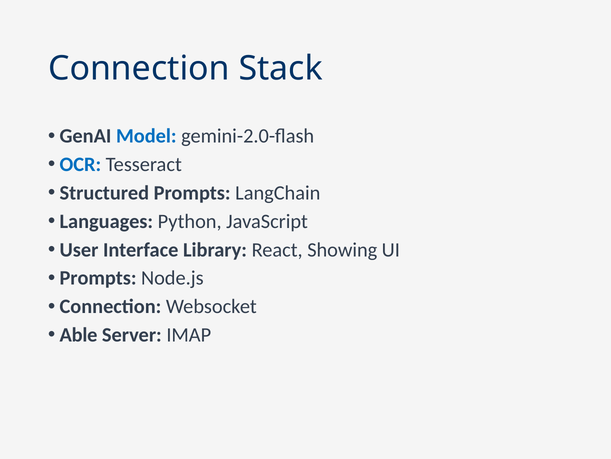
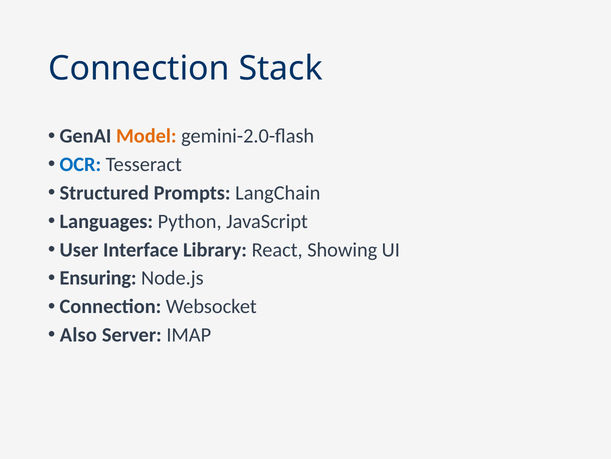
Model colour: blue -> orange
Prompts at (98, 278): Prompts -> Ensuring
Able: Able -> Also
